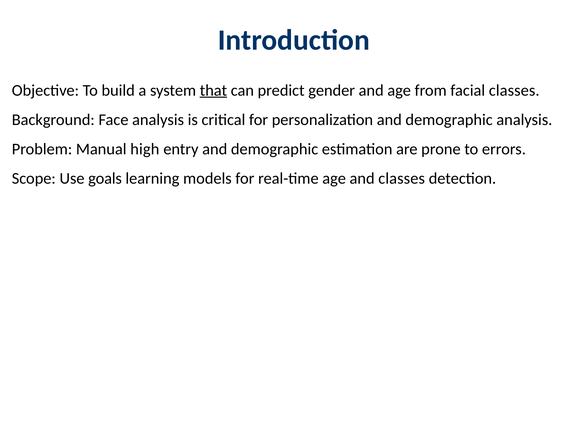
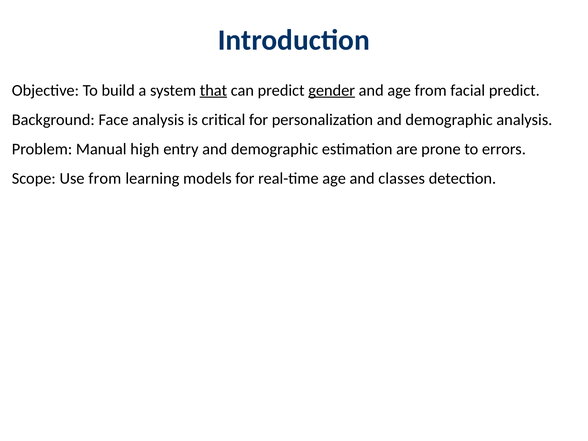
gender underline: none -> present
facial classes: classes -> predict
Use goals: goals -> from
